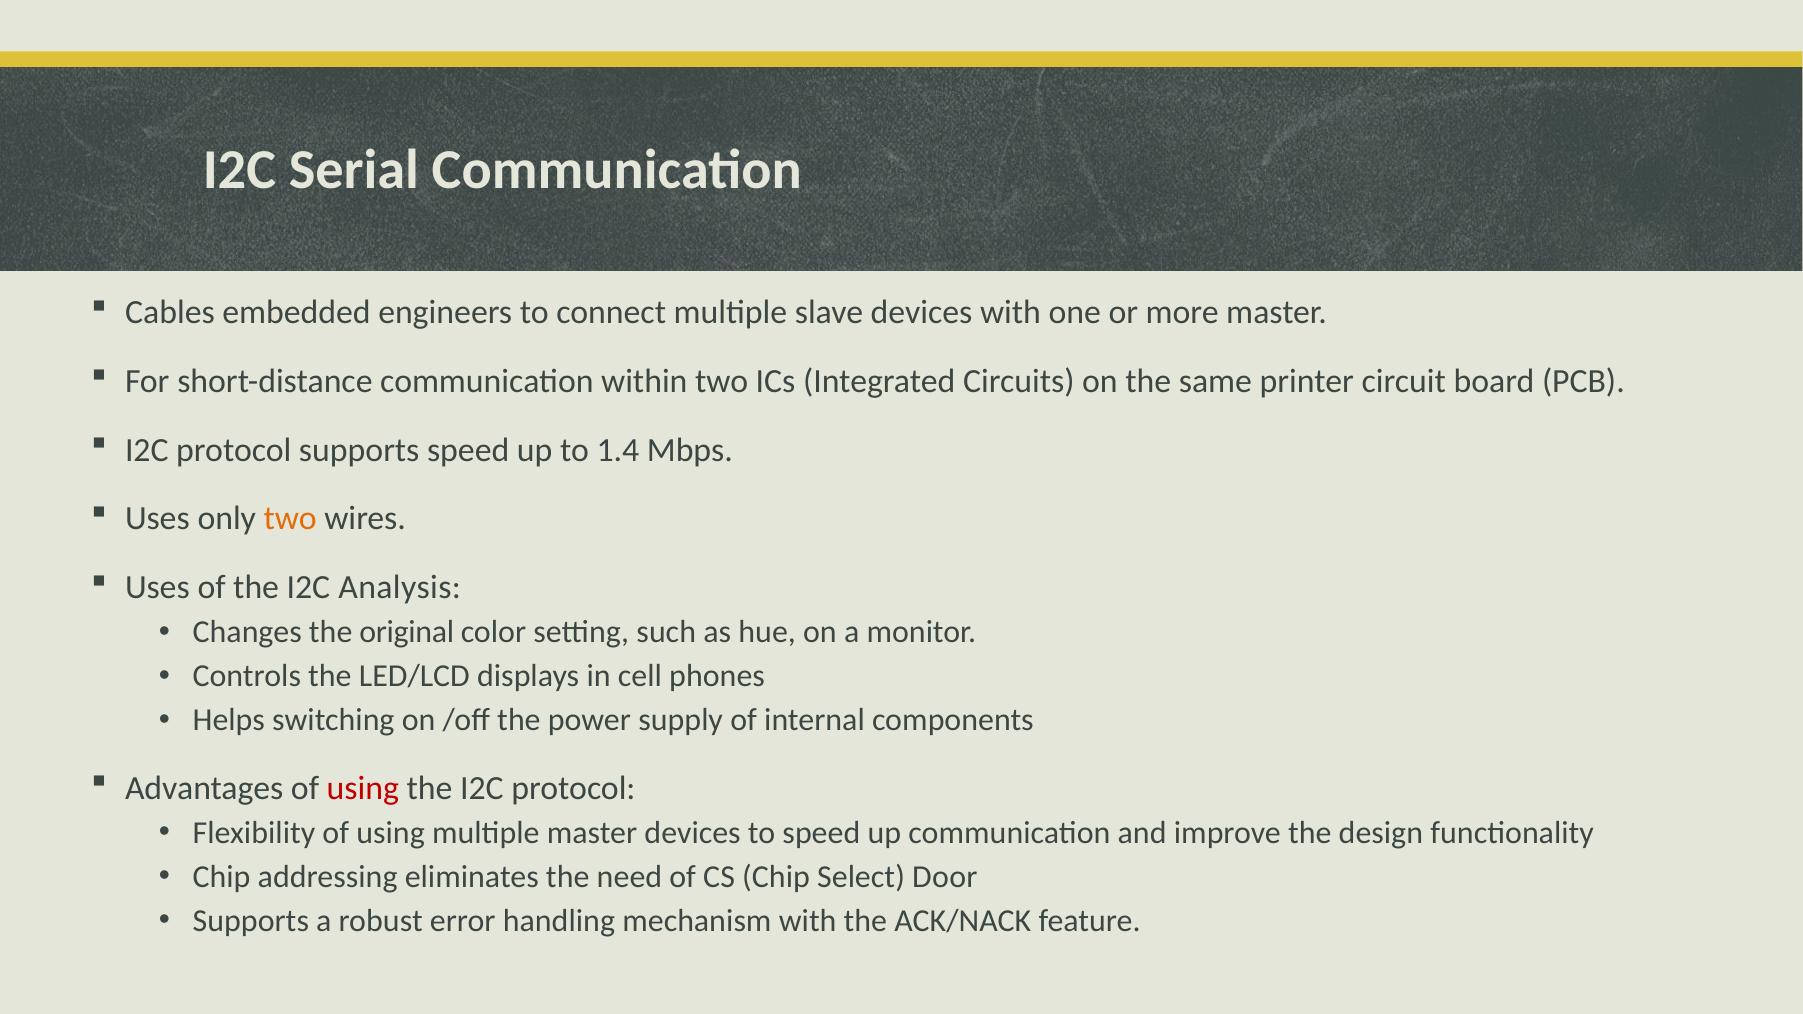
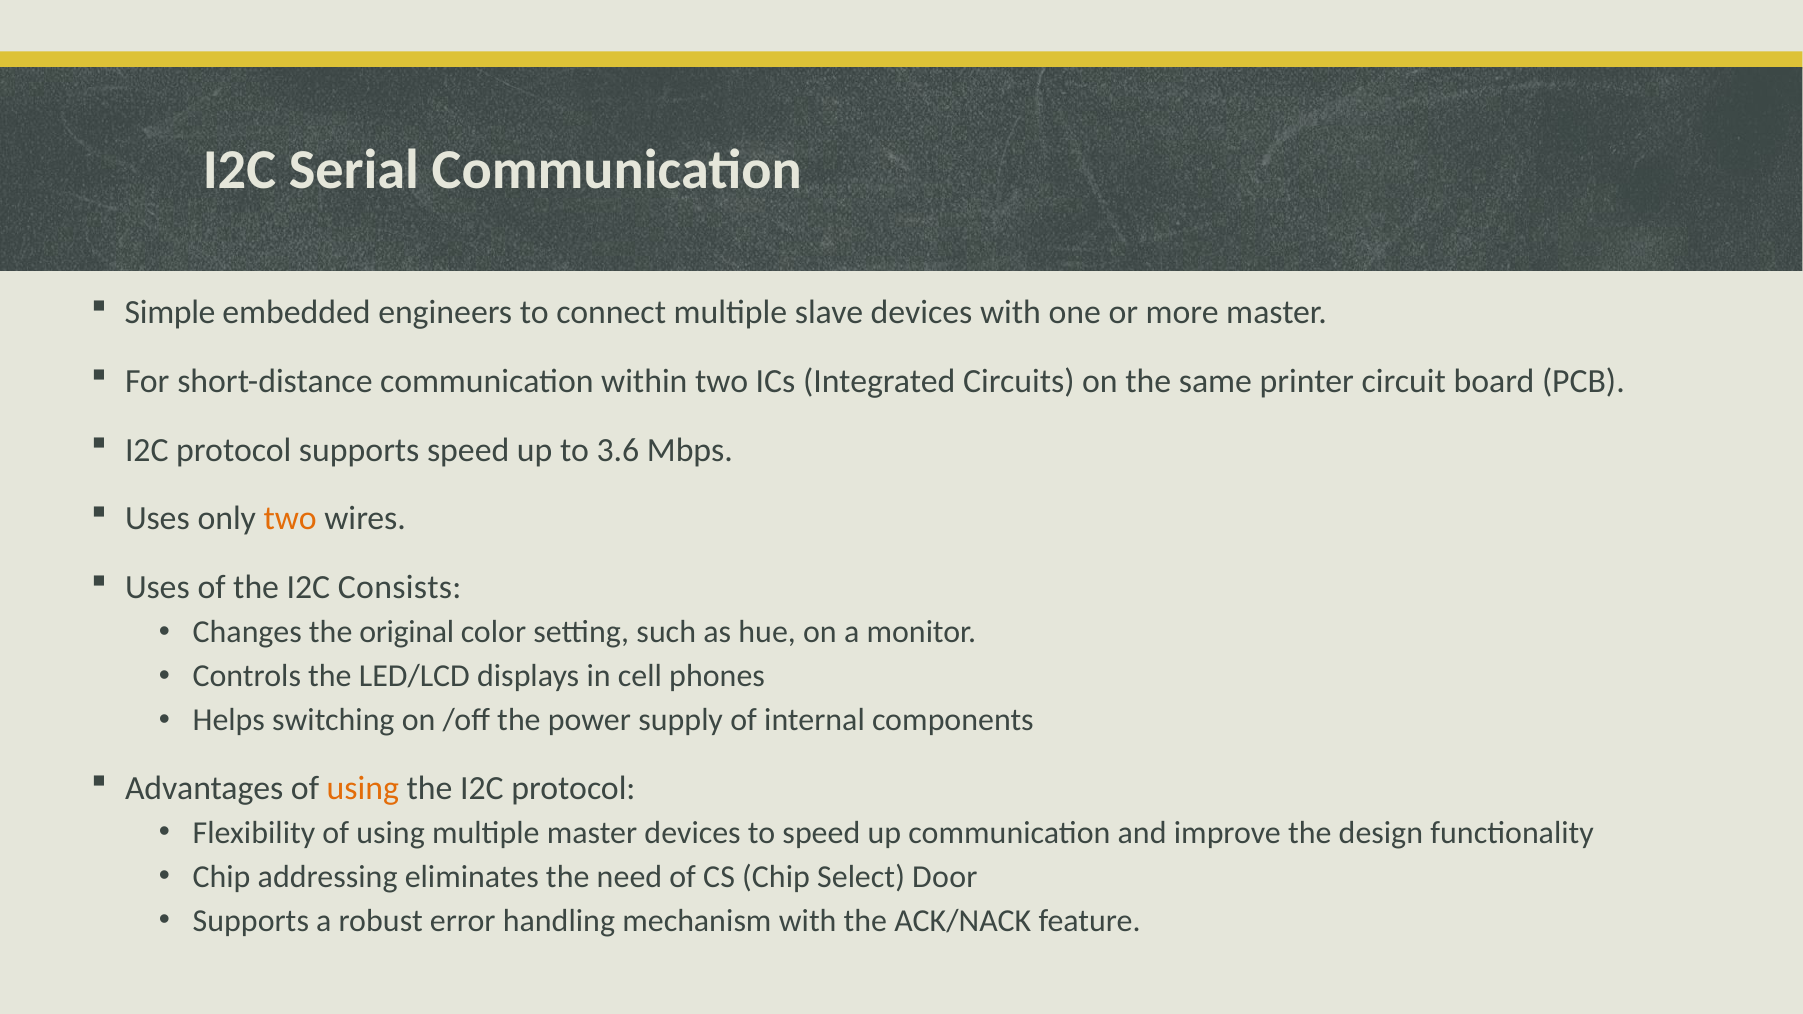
Cables: Cables -> Simple
1.4: 1.4 -> 3.6
Analysis: Analysis -> Consists
using at (363, 788) colour: red -> orange
